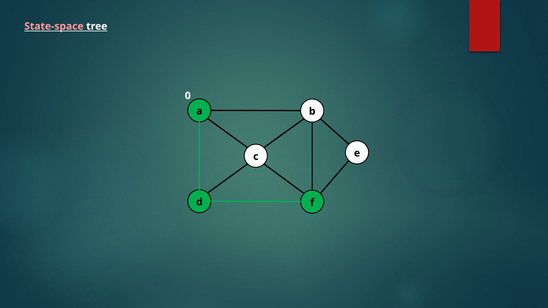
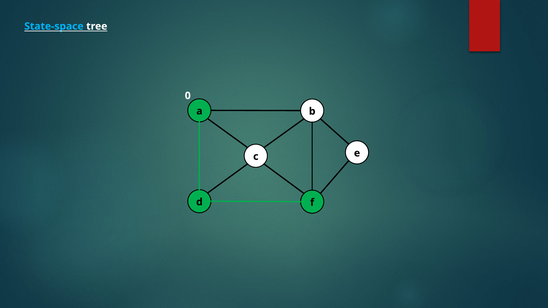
State-space colour: pink -> light blue
